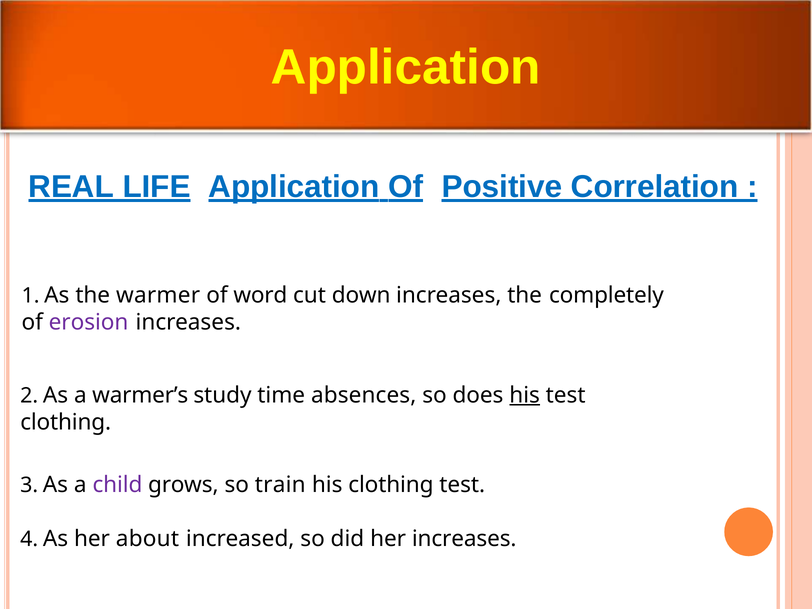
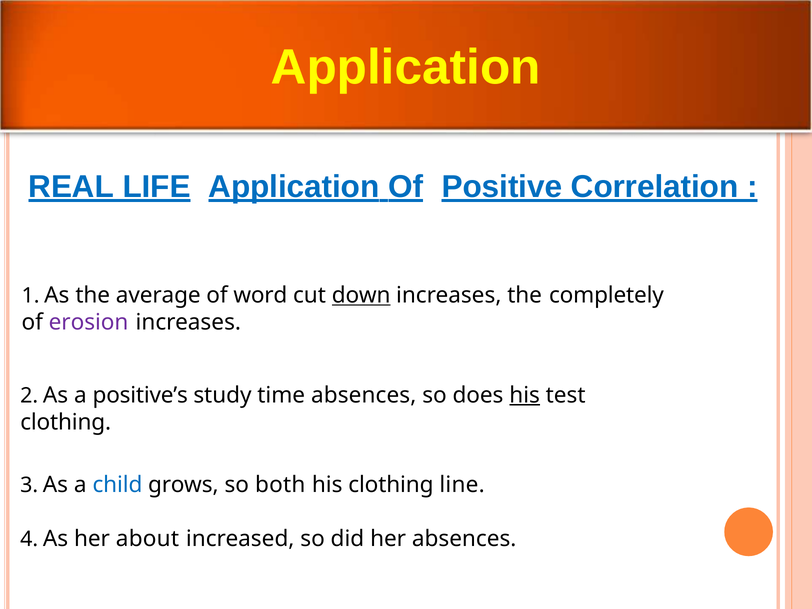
warmer: warmer -> average
down underline: none -> present
warmer’s: warmer’s -> positive’s
child colour: purple -> blue
train: train -> both
clothing test: test -> line
her increases: increases -> absences
